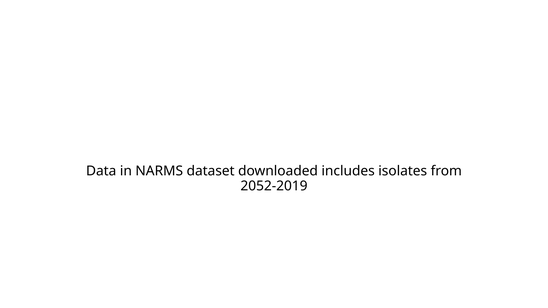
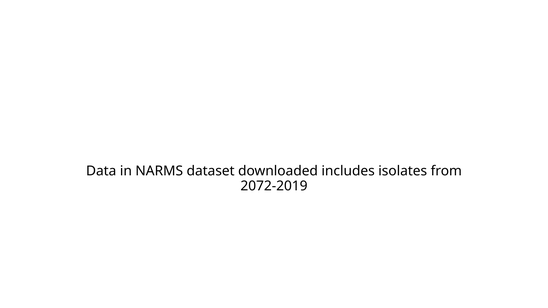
2052-2019: 2052-2019 -> 2072-2019
